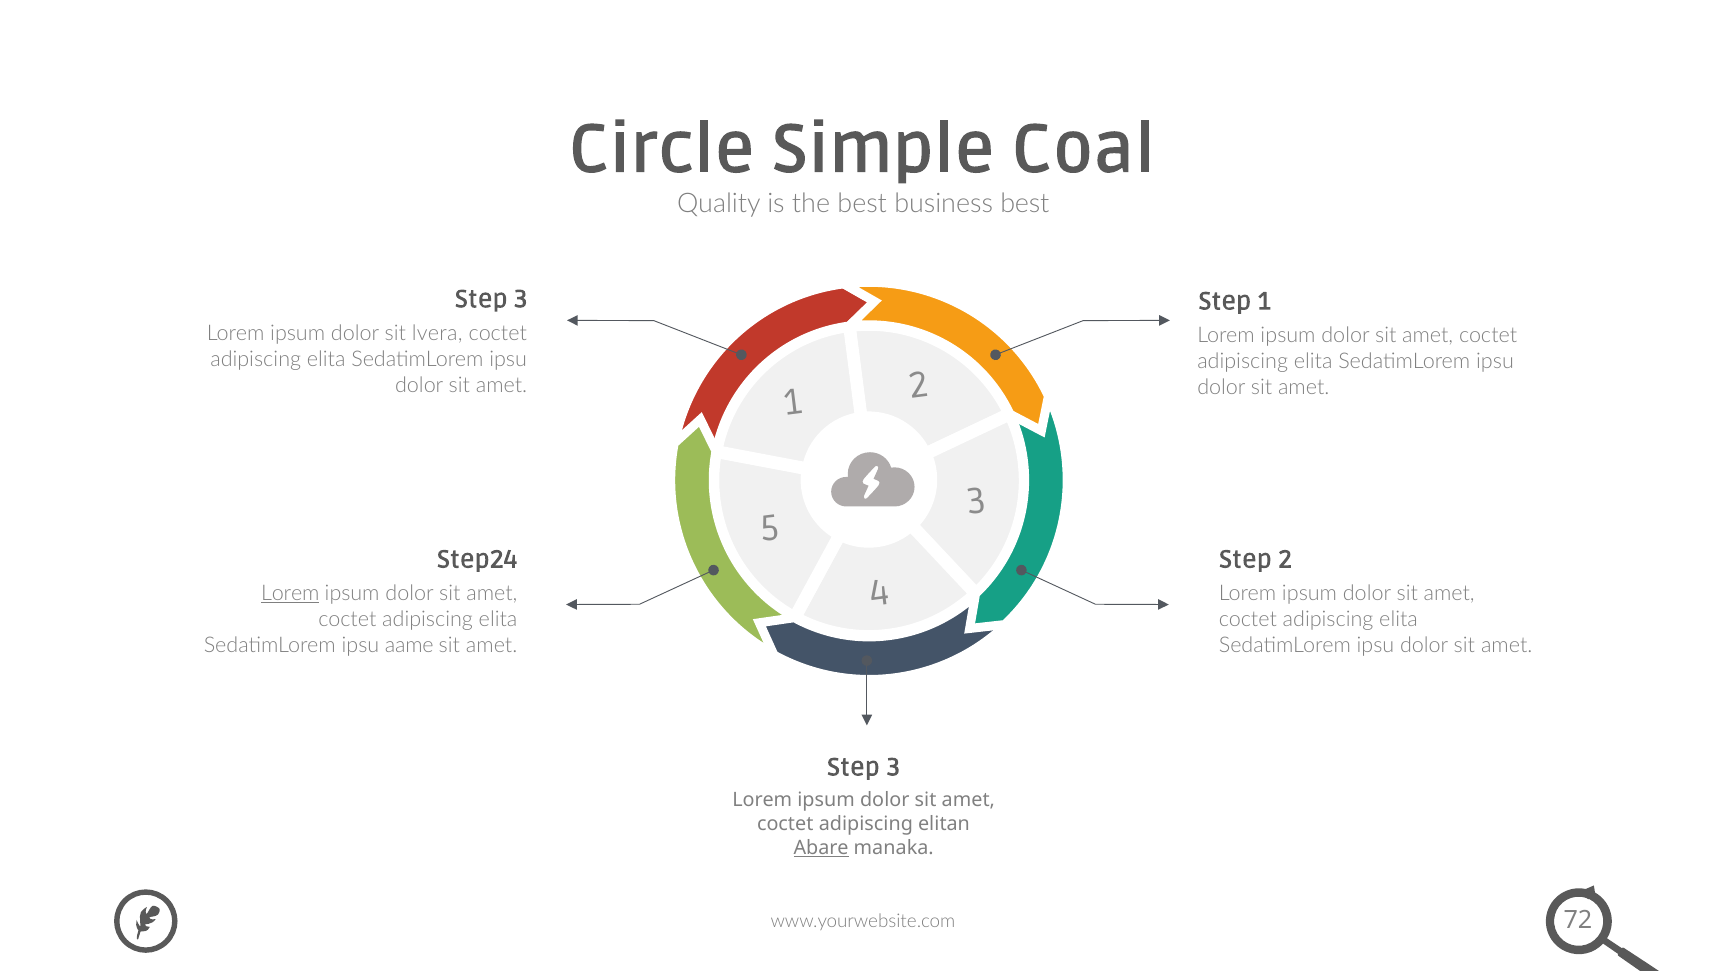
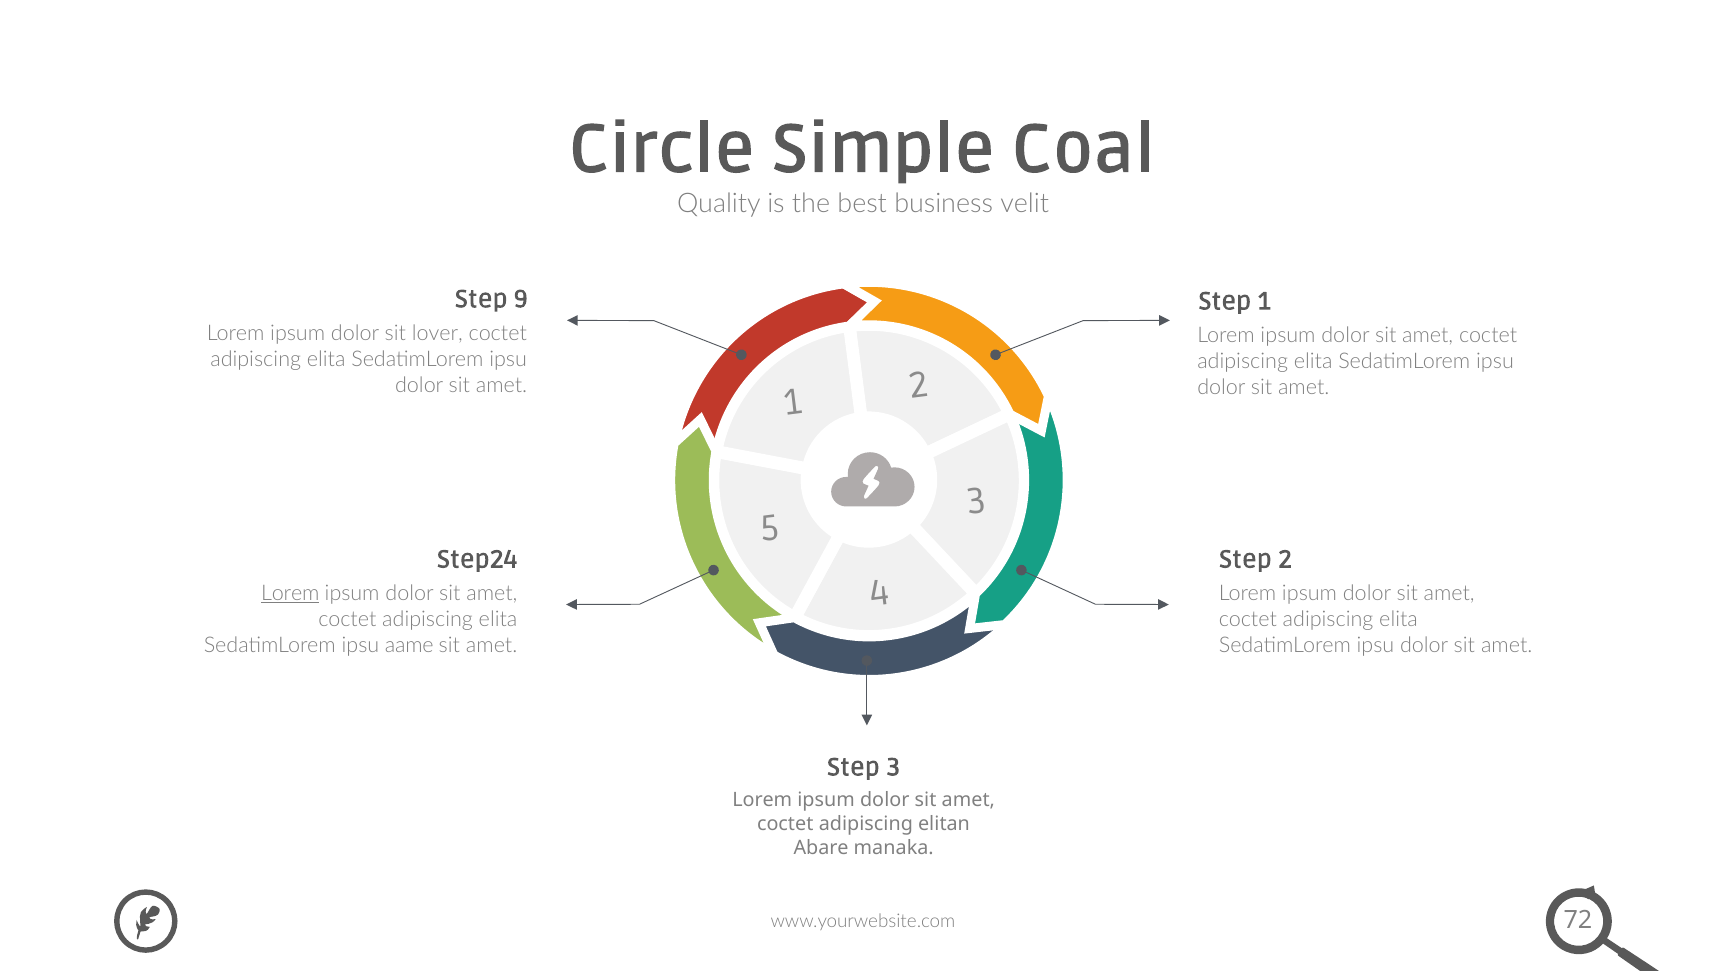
business best: best -> velit
3 at (521, 299): 3 -> 9
lvera: lvera -> lover
Abare underline: present -> none
